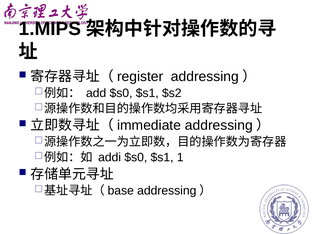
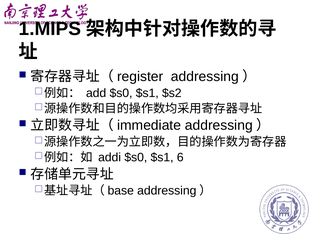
1: 1 -> 6
